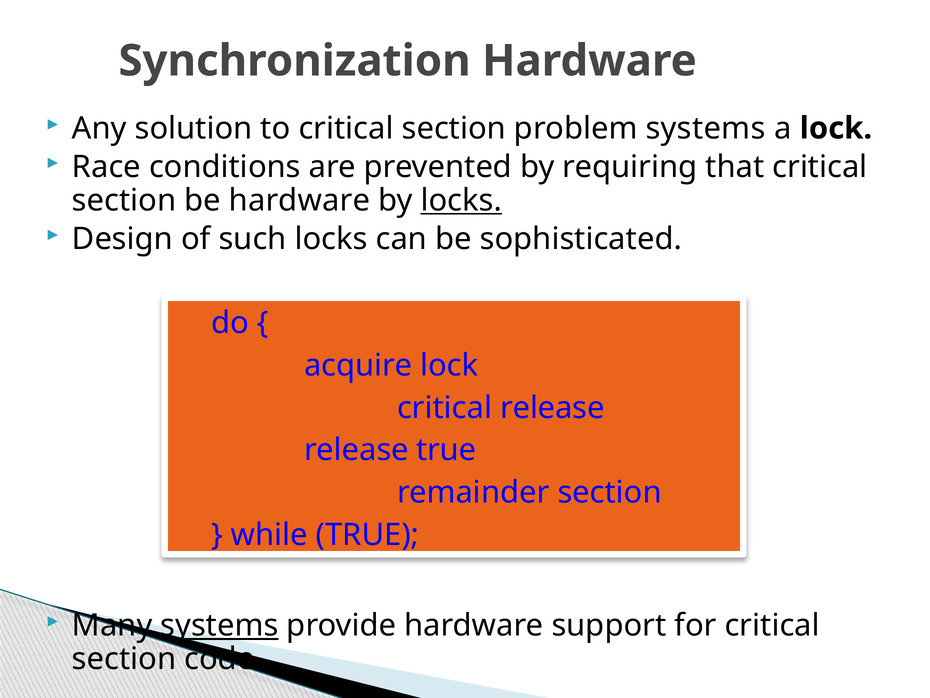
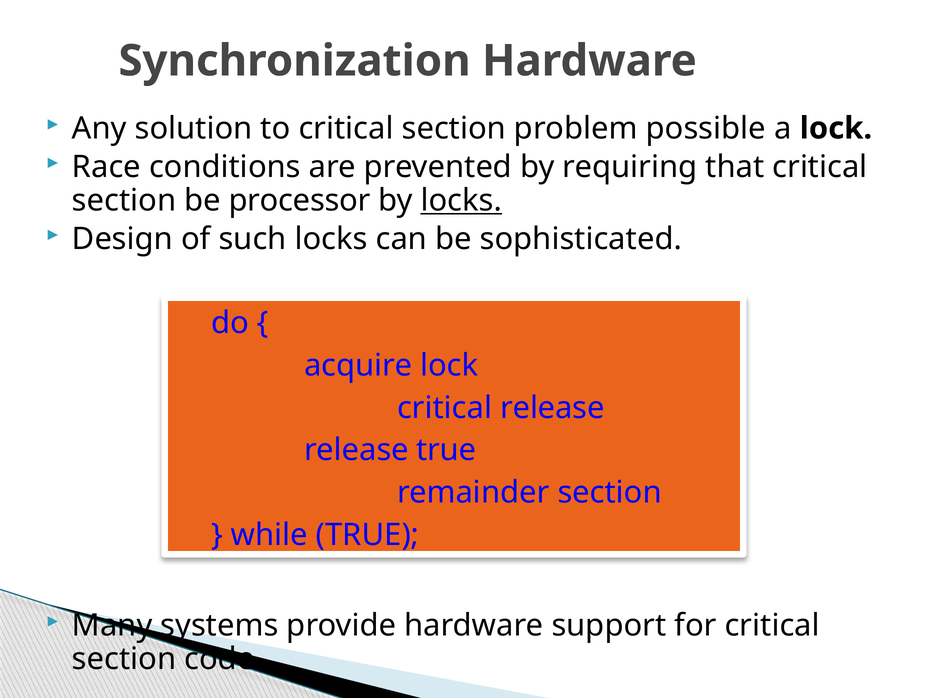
problem systems: systems -> possible
be hardware: hardware -> processor
systems at (219, 625) underline: present -> none
